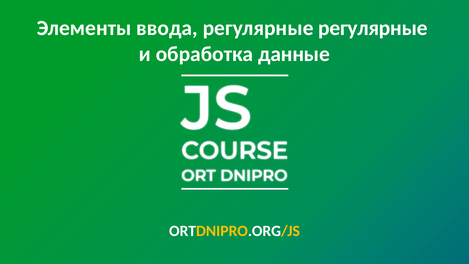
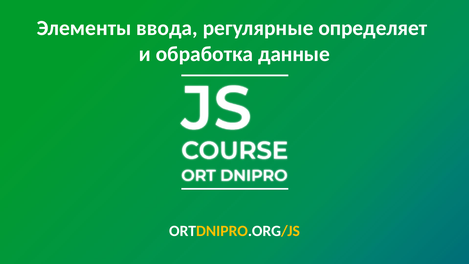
регулярные регулярные: регулярные -> определяет
